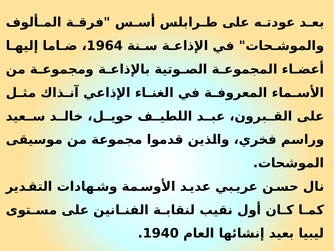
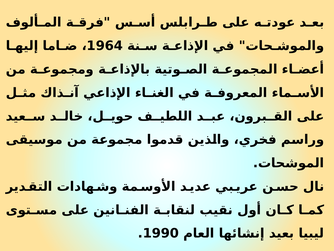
1940: 1940 -> 1990
